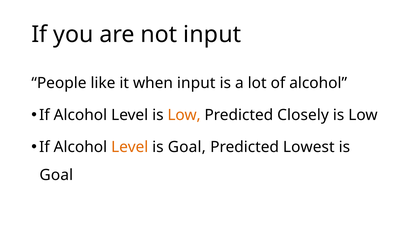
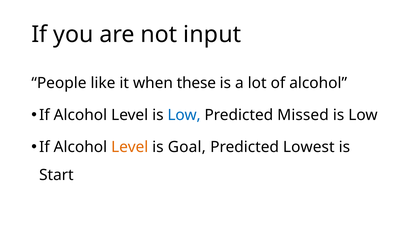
when input: input -> these
Low at (184, 115) colour: orange -> blue
Closely: Closely -> Missed
Goal at (56, 175): Goal -> Start
